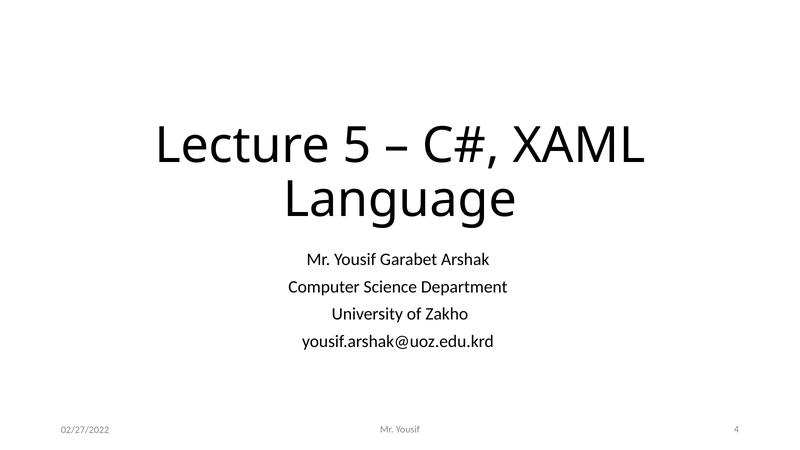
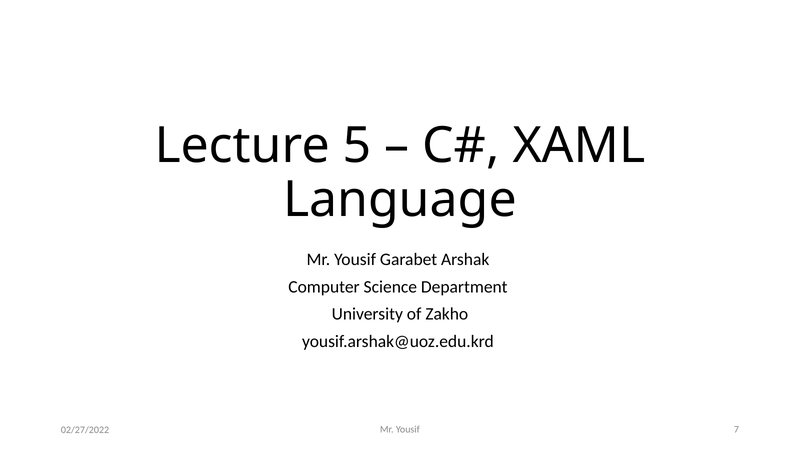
4: 4 -> 7
